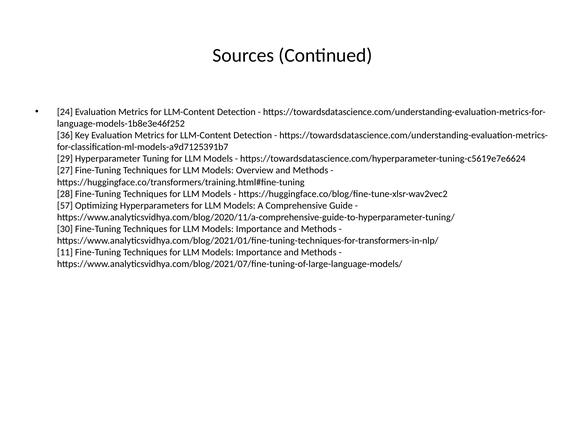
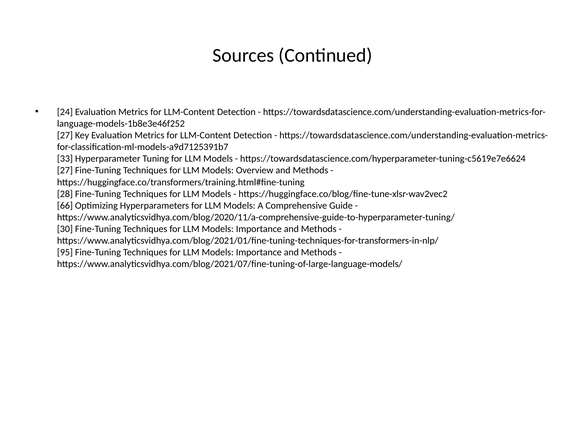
36 at (65, 135): 36 -> 27
29: 29 -> 33
57: 57 -> 66
11: 11 -> 95
